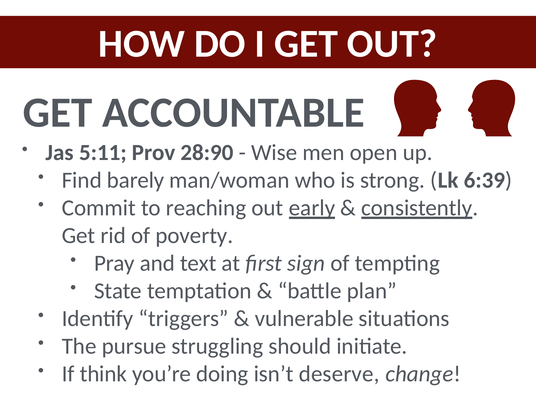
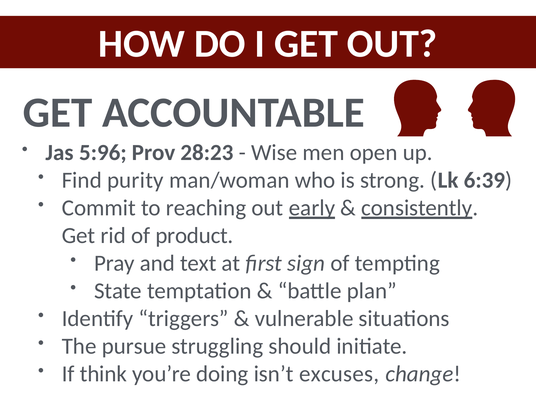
5:11: 5:11 -> 5:96
28:90: 28:90 -> 28:23
barely: barely -> purity
poverty: poverty -> product
deserve: deserve -> excuses
